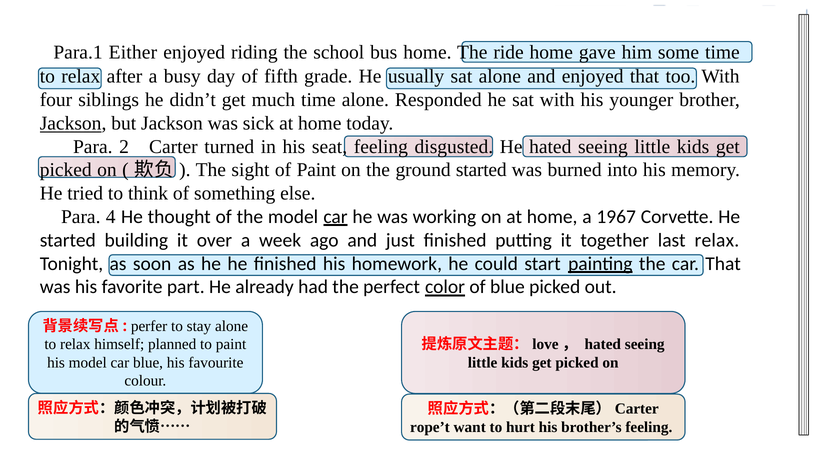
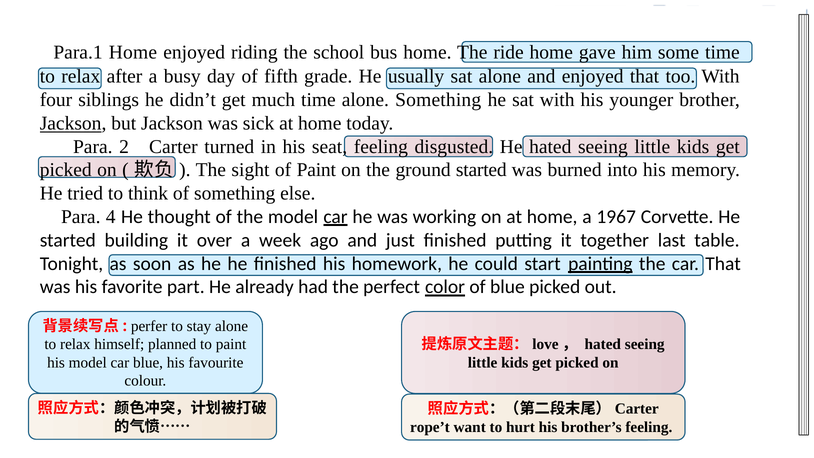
Para.1 Either: Either -> Home
alone Responded: Responded -> Something
last relax: relax -> table
